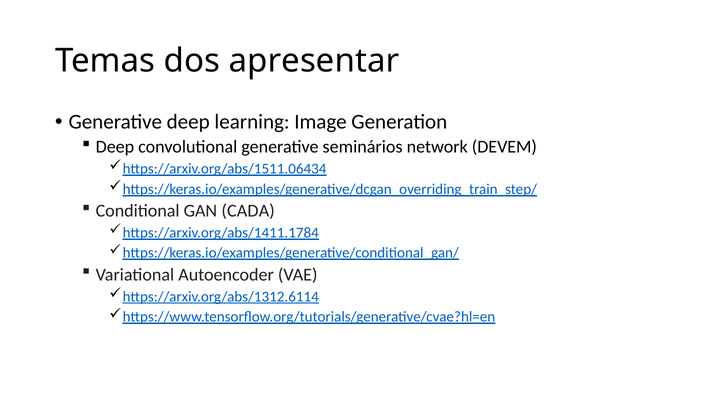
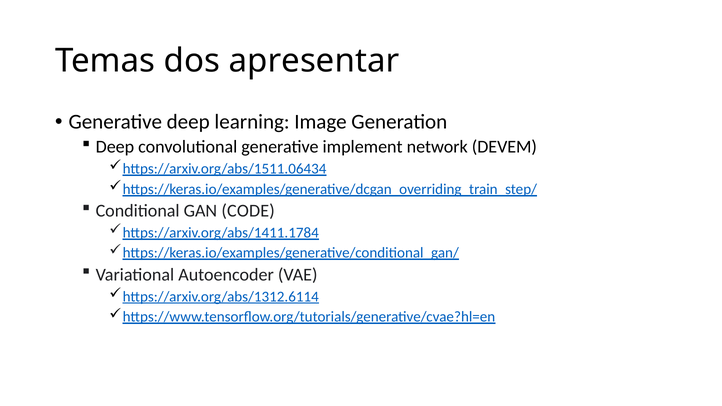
seminários: seminários -> implement
CADA: CADA -> CODE
